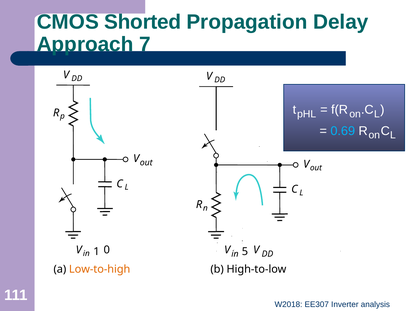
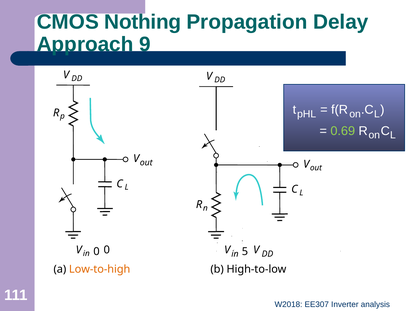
Shorted: Shorted -> Nothing
7: 7 -> 9
0.69 colour: light blue -> light green
in 1: 1 -> 0
